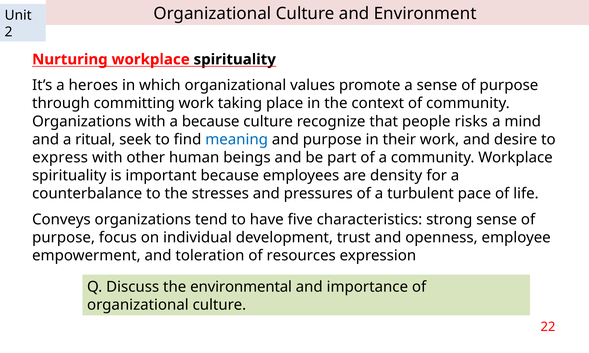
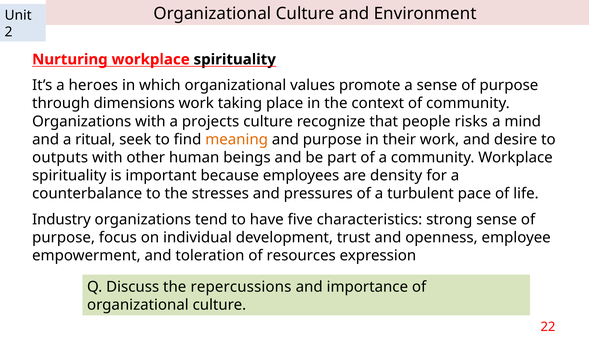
committing: committing -> dimensions
a because: because -> projects
meaning colour: blue -> orange
express: express -> outputs
Conveys: Conveys -> Industry
environmental: environmental -> repercussions
